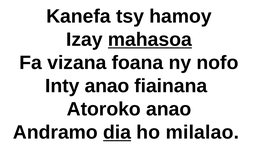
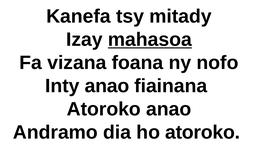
hamoy: hamoy -> mitady
dia underline: present -> none
ho milalao: milalao -> atoroko
